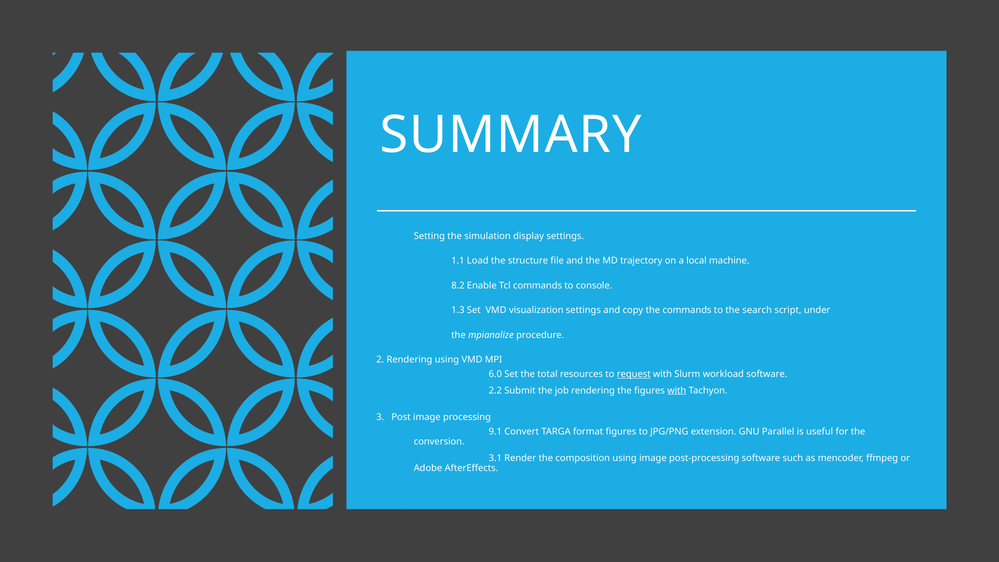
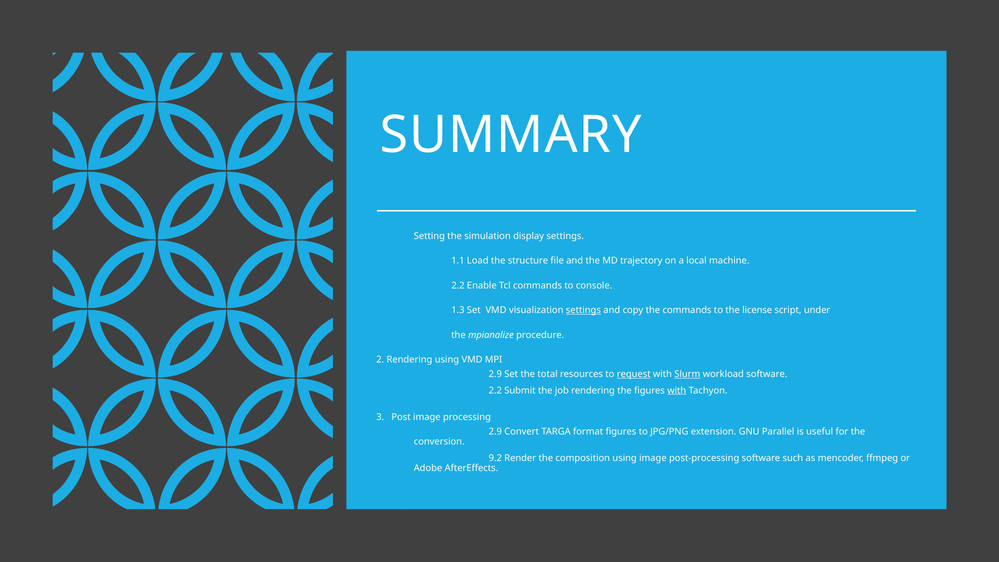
8.2 at (458, 285): 8.2 -> 2.2
settings at (583, 310) underline: none -> present
search: search -> license
6.0 at (495, 374): 6.0 -> 2.9
Slurm underline: none -> present
9.1 at (495, 431): 9.1 -> 2.9
3.1: 3.1 -> 9.2
